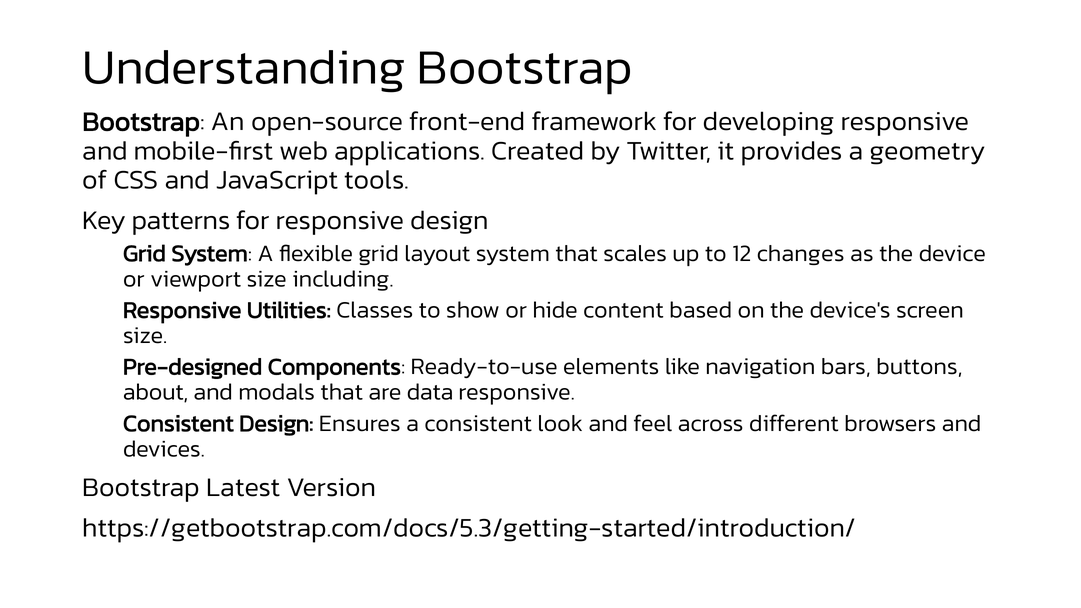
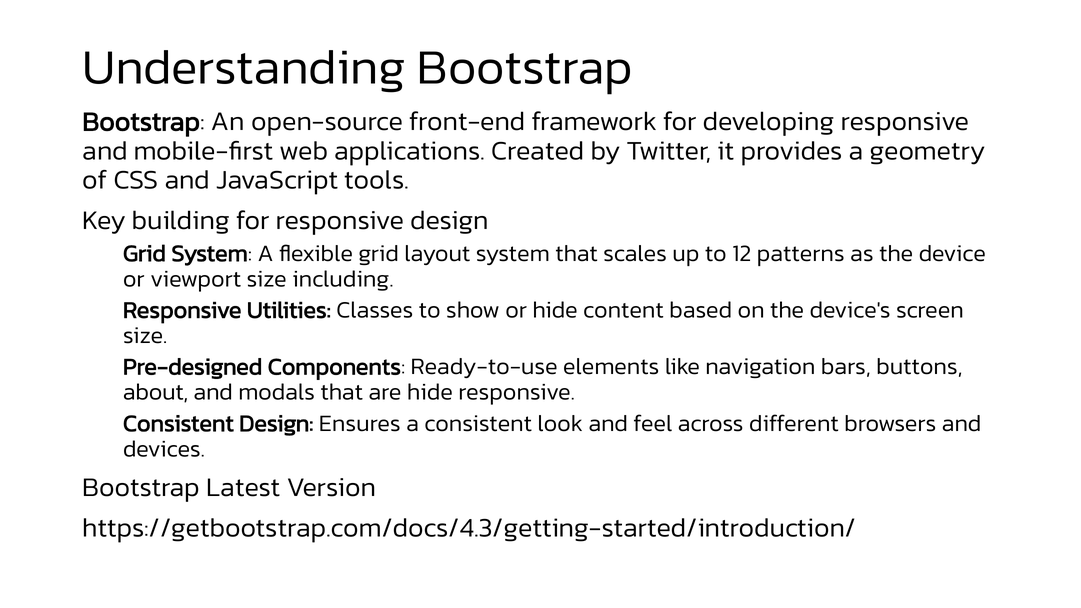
patterns: patterns -> building
changes: changes -> patterns
are data: data -> hide
https://getbootstrap.com/docs/5.3/getting-started/introduction/: https://getbootstrap.com/docs/5.3/getting-started/introduction/ -> https://getbootstrap.com/docs/4.3/getting-started/introduction/
